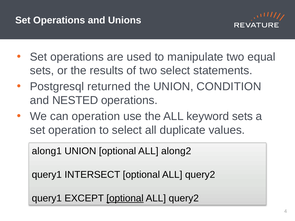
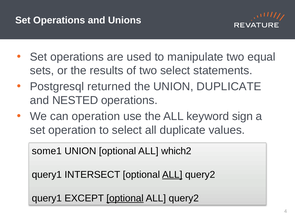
UNION CONDITION: CONDITION -> DUPLICATE
keyword sets: sets -> sign
along1: along1 -> some1
along2: along2 -> which2
ALL at (172, 175) underline: none -> present
